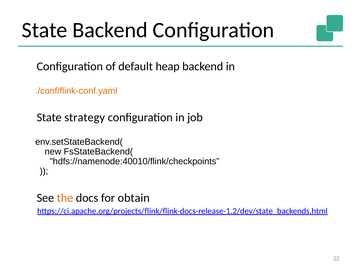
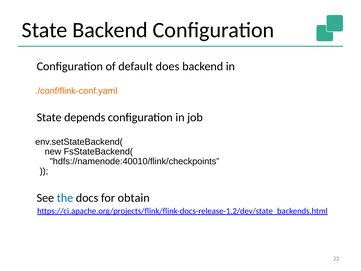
heap: heap -> does
strategy: strategy -> depends
the colour: orange -> blue
